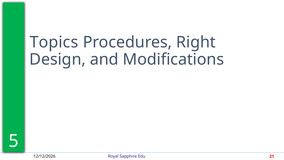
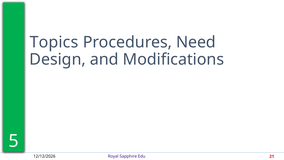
Right: Right -> Need
